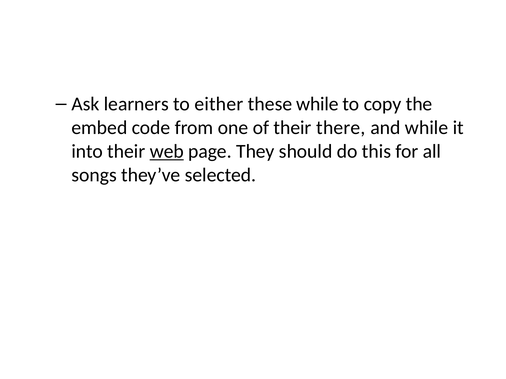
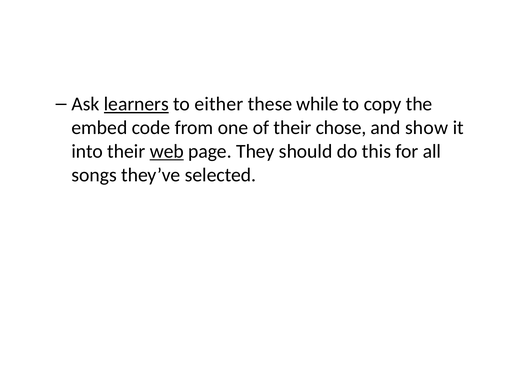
learners underline: none -> present
there: there -> chose
and while: while -> show
